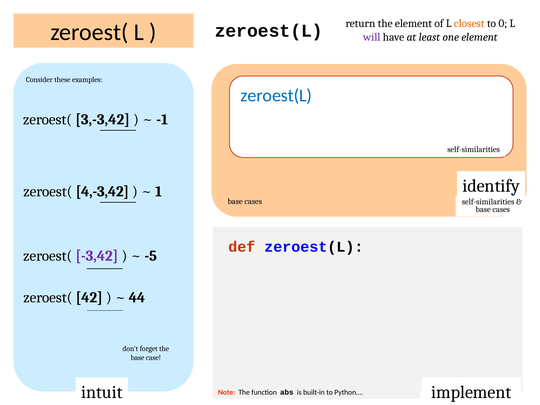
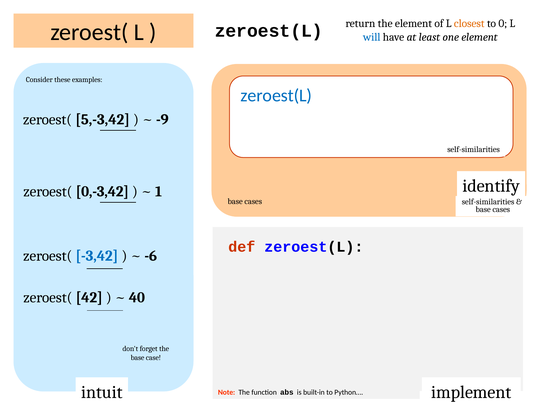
will colour: purple -> blue
3,-3,42: 3,-3,42 -> 5,-3,42
-1: -1 -> -9
4,-3,42: 4,-3,42 -> 0,-3,42
-3,42 colour: purple -> blue
-5: -5 -> -6
44: 44 -> 40
